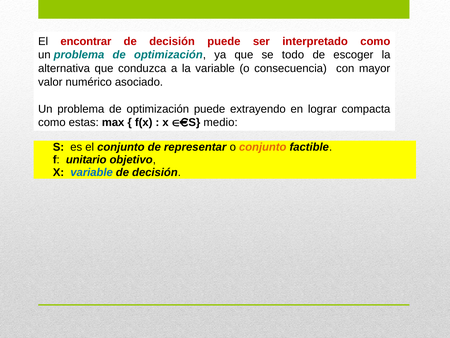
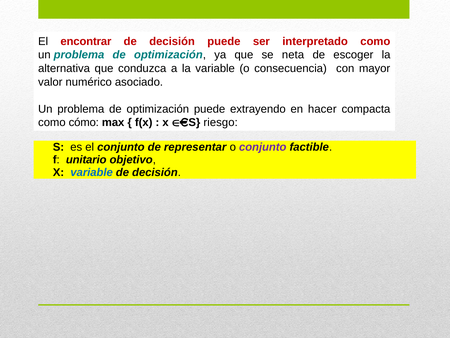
todo: todo -> neta
lograr: lograr -> hacer
estas: estas -> cómo
medio: medio -> riesgo
conjunto at (263, 147) colour: orange -> purple
